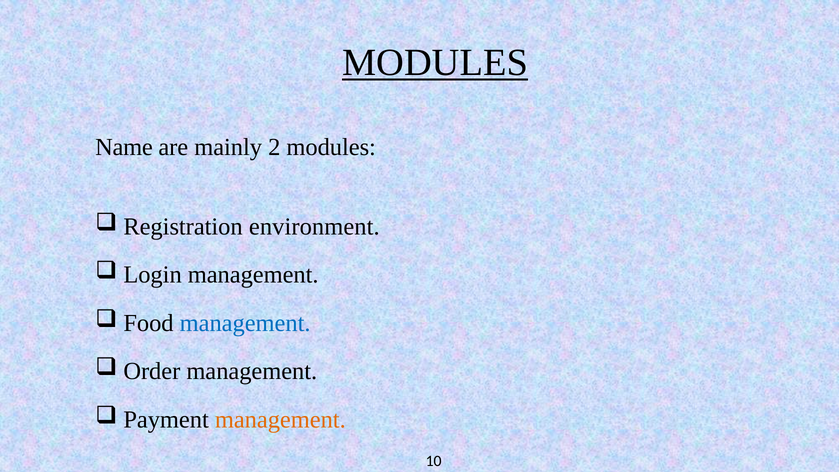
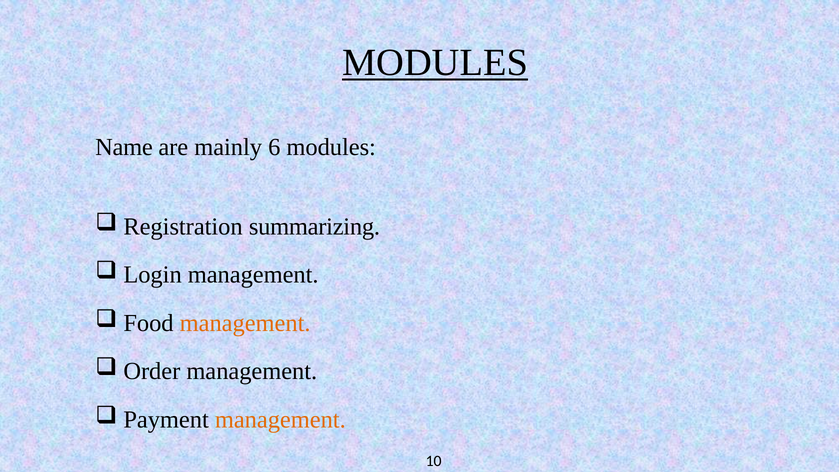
2: 2 -> 6
environment: environment -> summarizing
management at (245, 323) colour: blue -> orange
